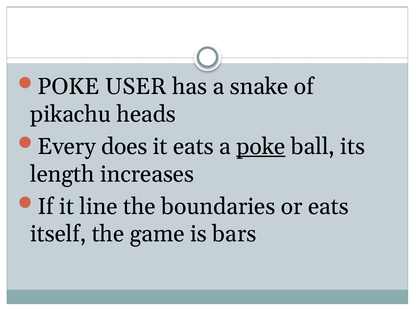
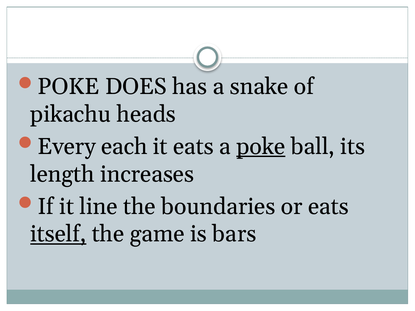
USER: USER -> DOES
does: does -> each
itself underline: none -> present
